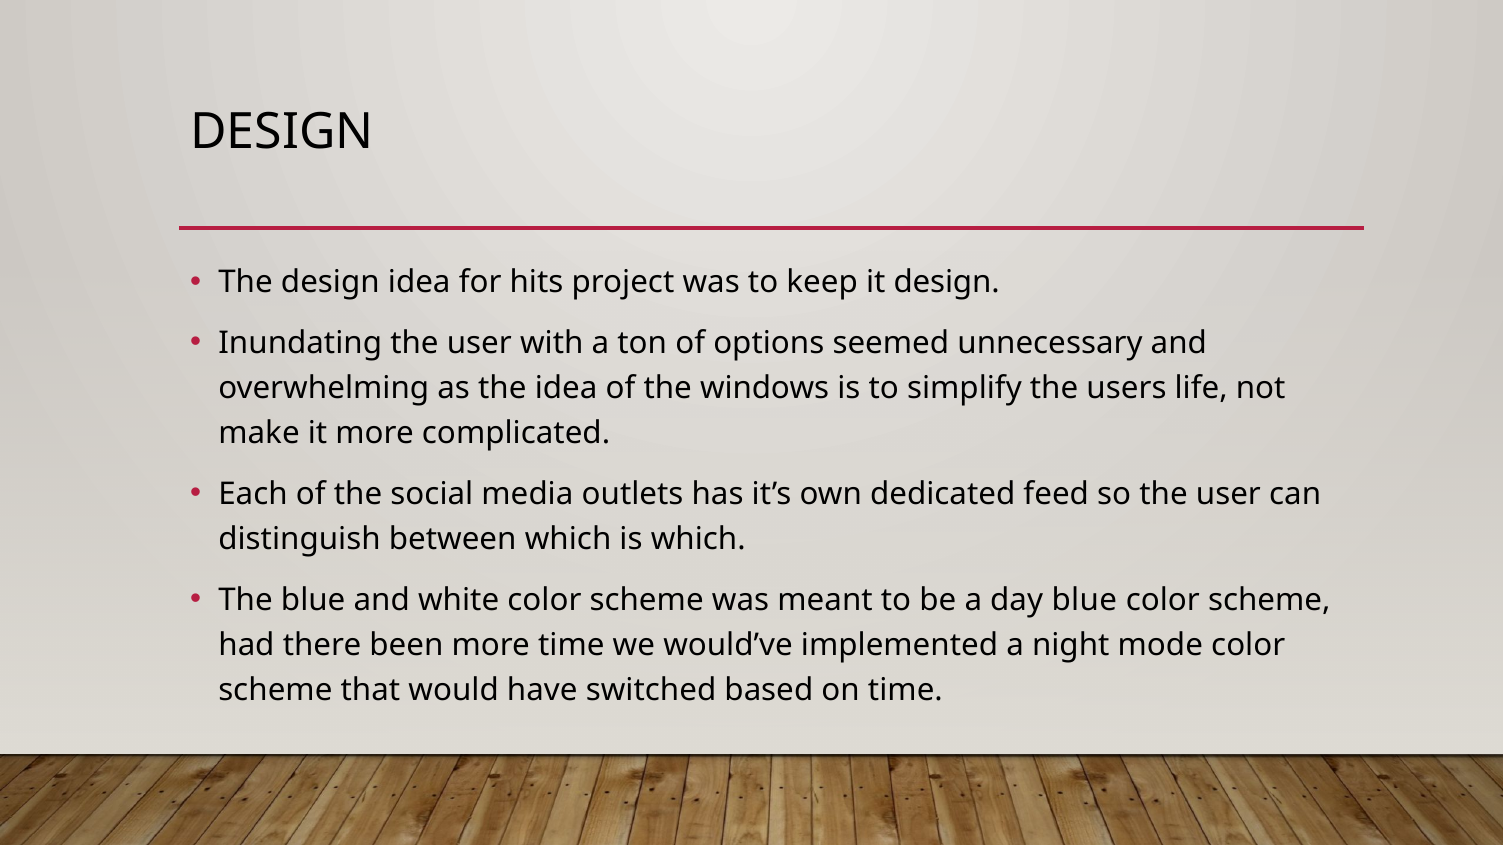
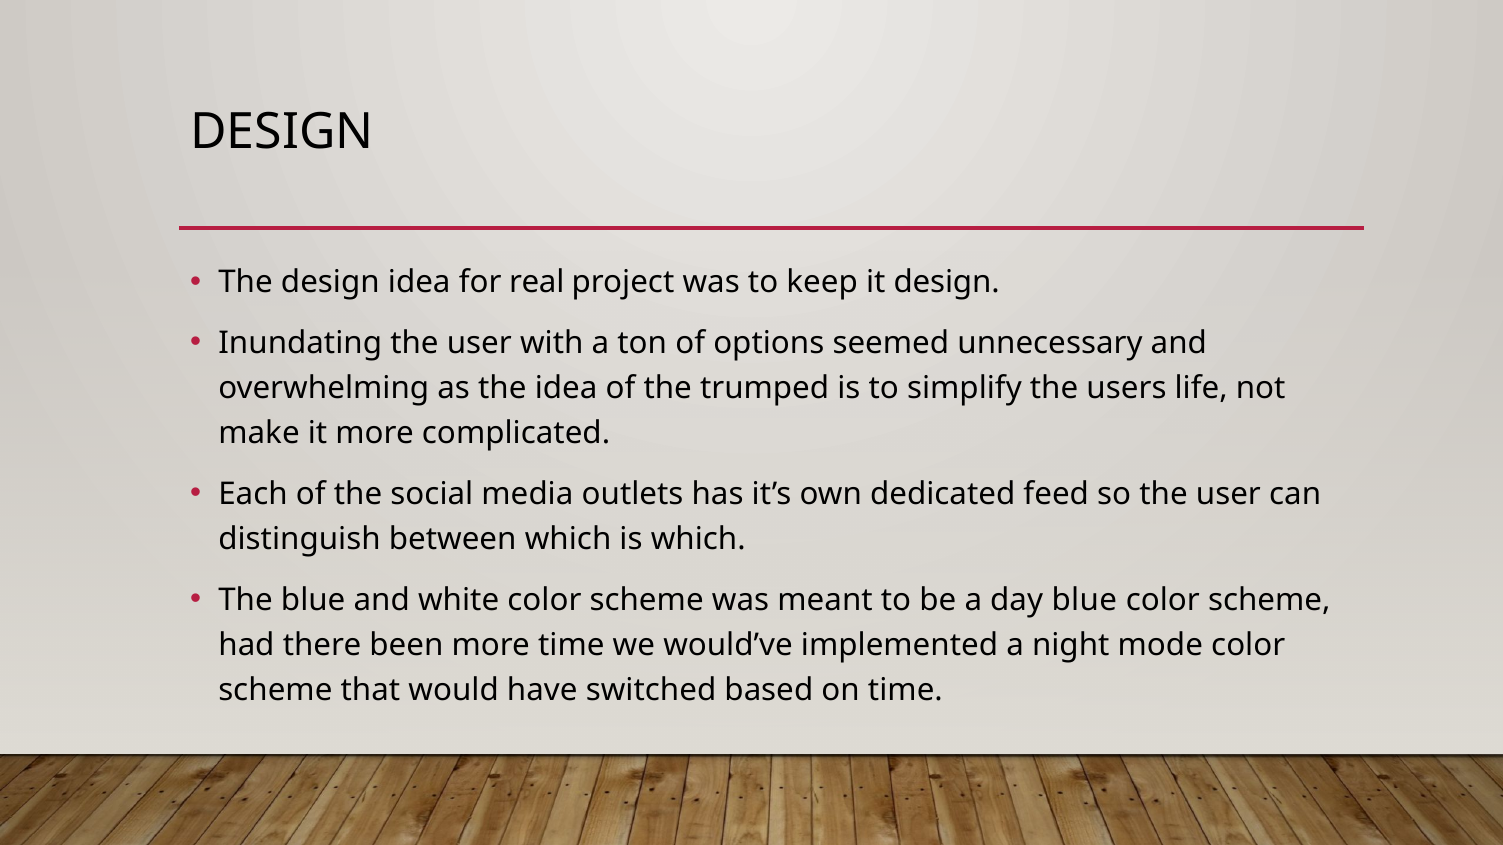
hits: hits -> real
windows: windows -> trumped
